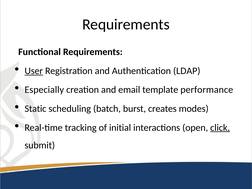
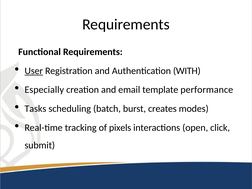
LDAP: LDAP -> WITH
Static: Static -> Tasks
initial: initial -> pixels
click underline: present -> none
